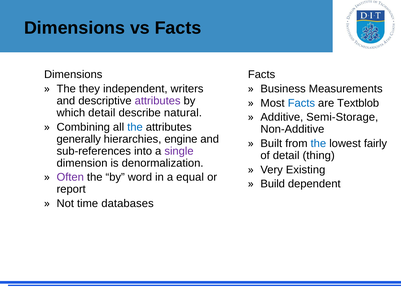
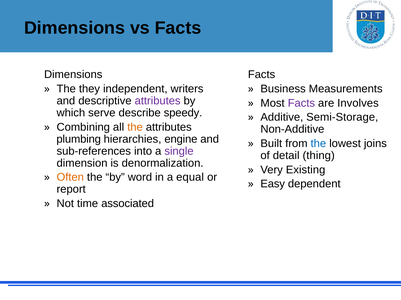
Facts at (301, 103) colour: blue -> purple
Textblob: Textblob -> Involves
which detail: detail -> serve
natural: natural -> speedy
the at (135, 127) colour: blue -> orange
generally: generally -> plumbing
fairly: fairly -> joins
Often colour: purple -> orange
Build: Build -> Easy
databases: databases -> associated
